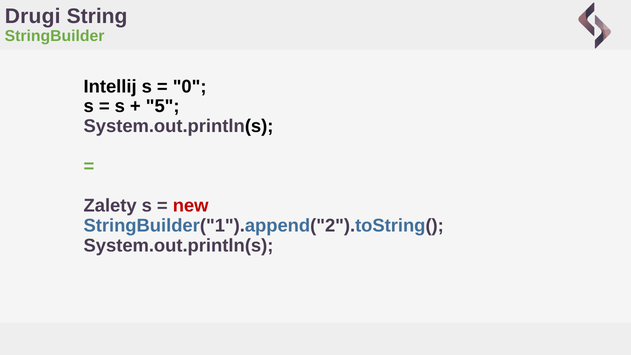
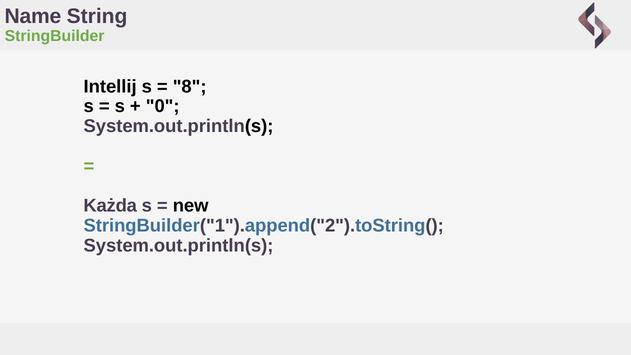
Drugi: Drugi -> Name
0: 0 -> 8
5: 5 -> 0
Zalety: Zalety -> Każda
new colour: red -> black
